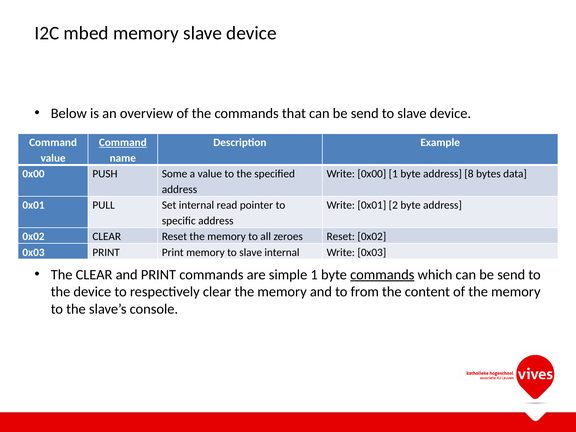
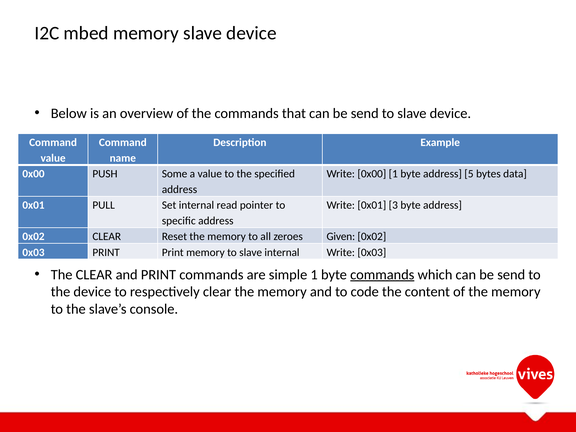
Command at (123, 143) underline: present -> none
8: 8 -> 5
2: 2 -> 3
zeroes Reset: Reset -> Given
from: from -> code
